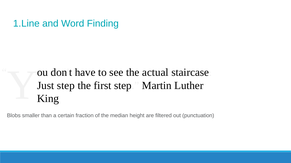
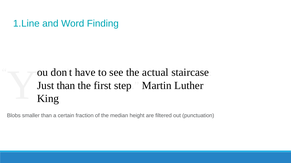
Just step: step -> than
